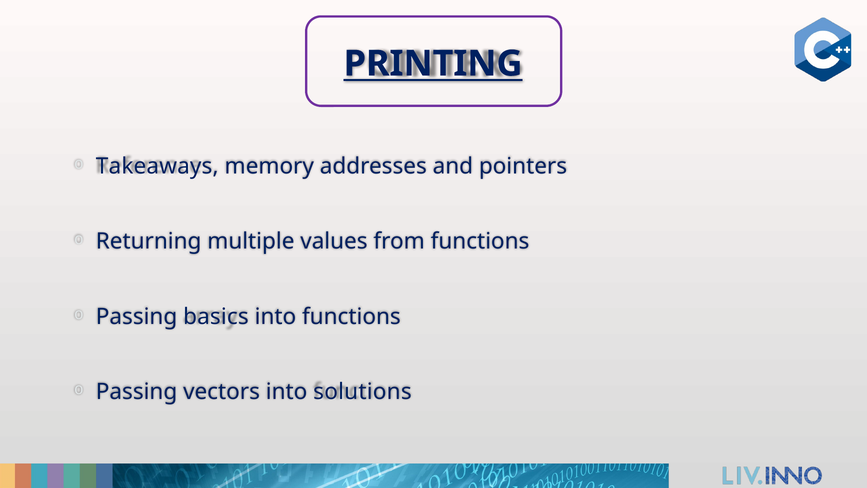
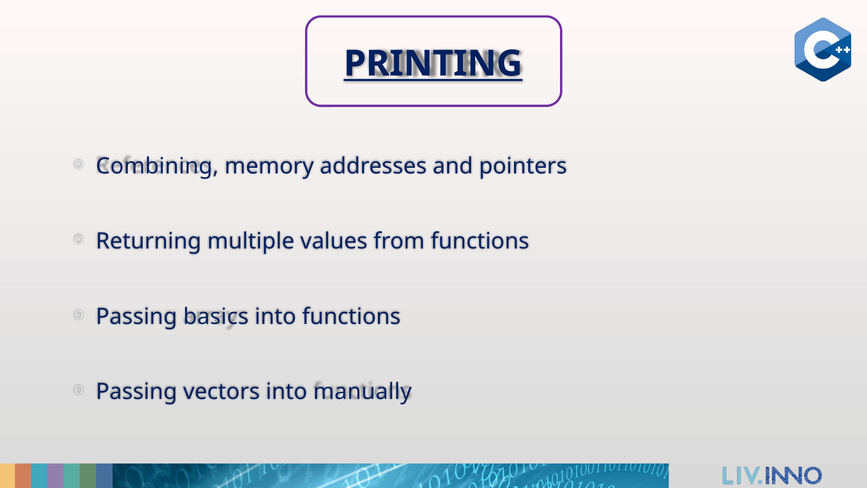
Takeaways: Takeaways -> Combining
solutions: solutions -> manually
